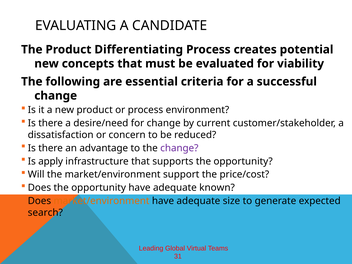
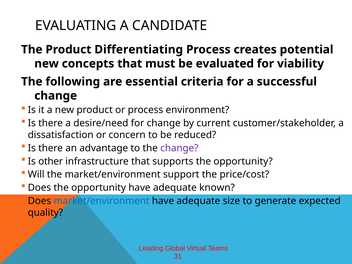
apply: apply -> other
market/environment at (102, 201) colour: orange -> blue
search: search -> quality
